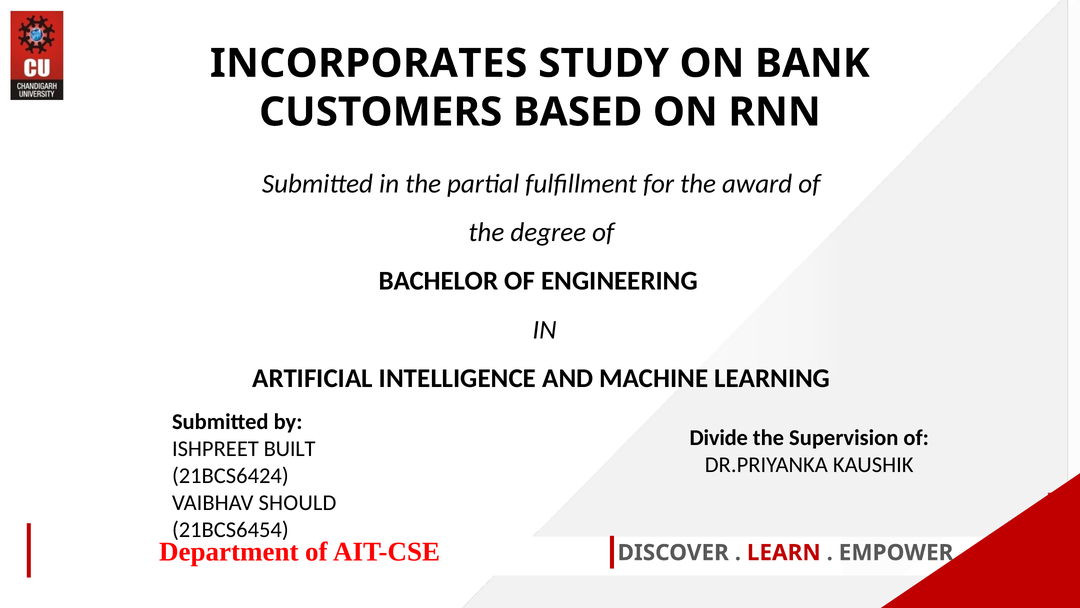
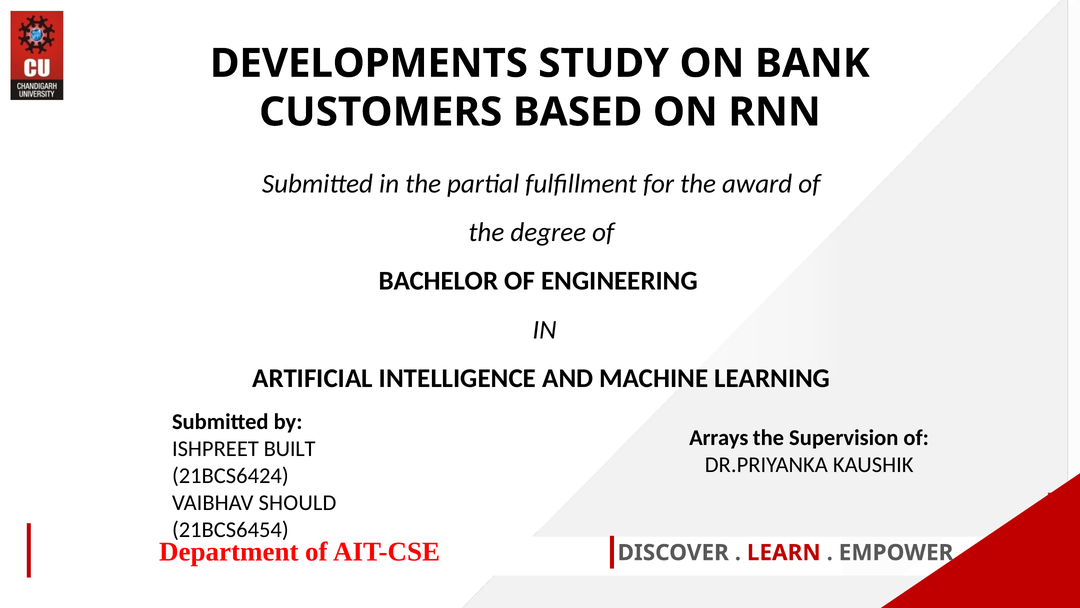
INCORPORATES: INCORPORATES -> DEVELOPMENTS
Divide: Divide -> Arrays
